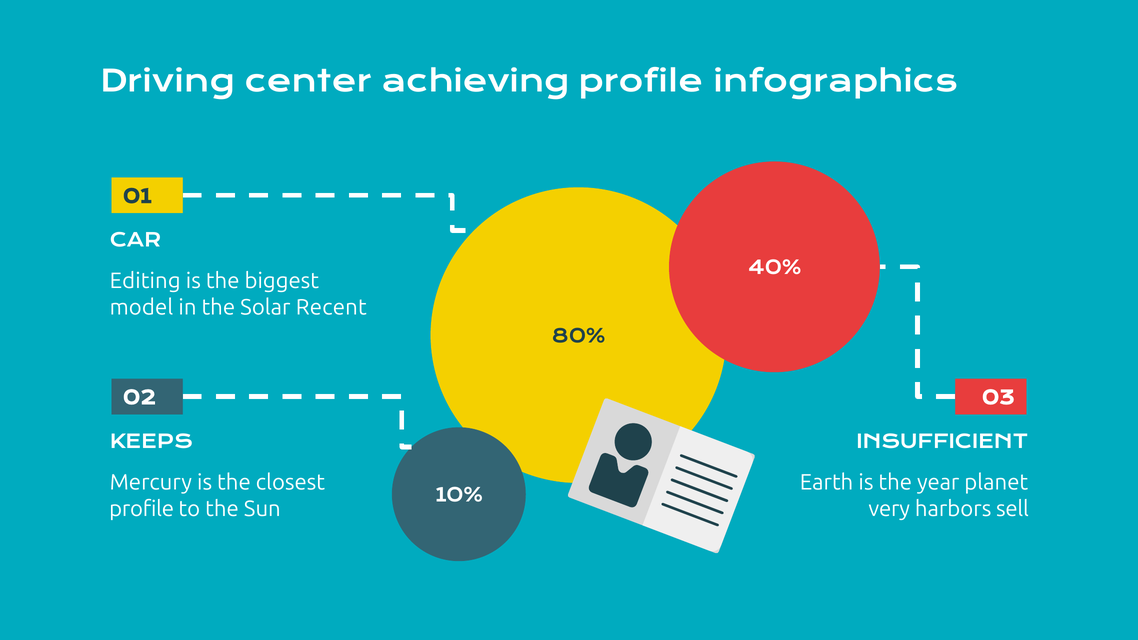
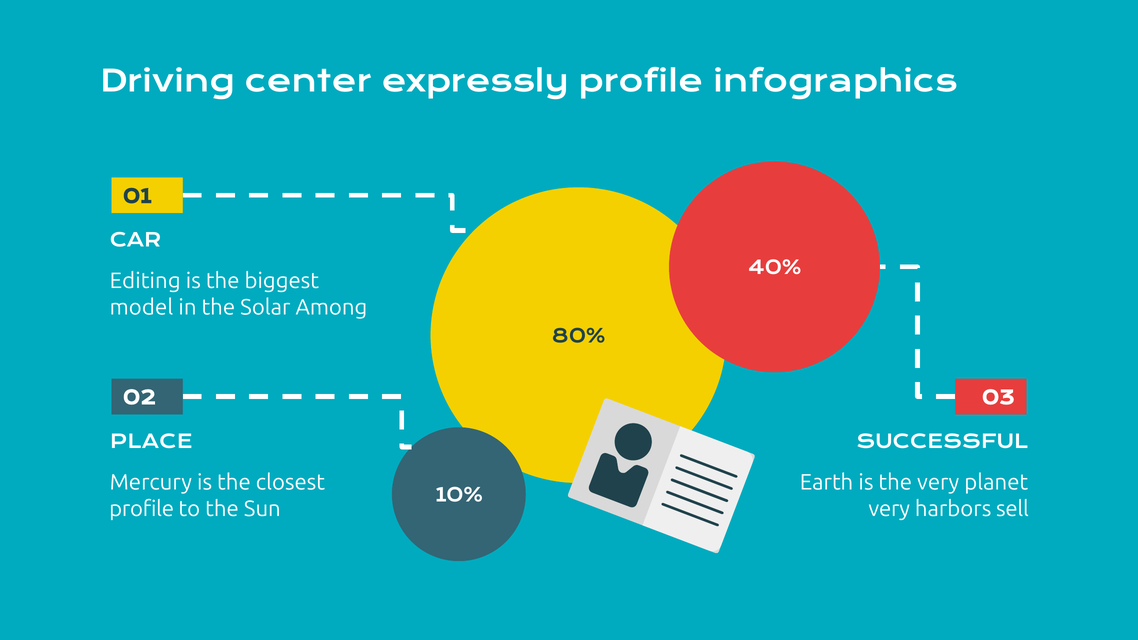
achieving: achieving -> expressly
Recent: Recent -> Among
KEEPS: KEEPS -> PLACE
INSUFFICIENT: INSUFFICIENT -> SUCCESSFUL
the year: year -> very
